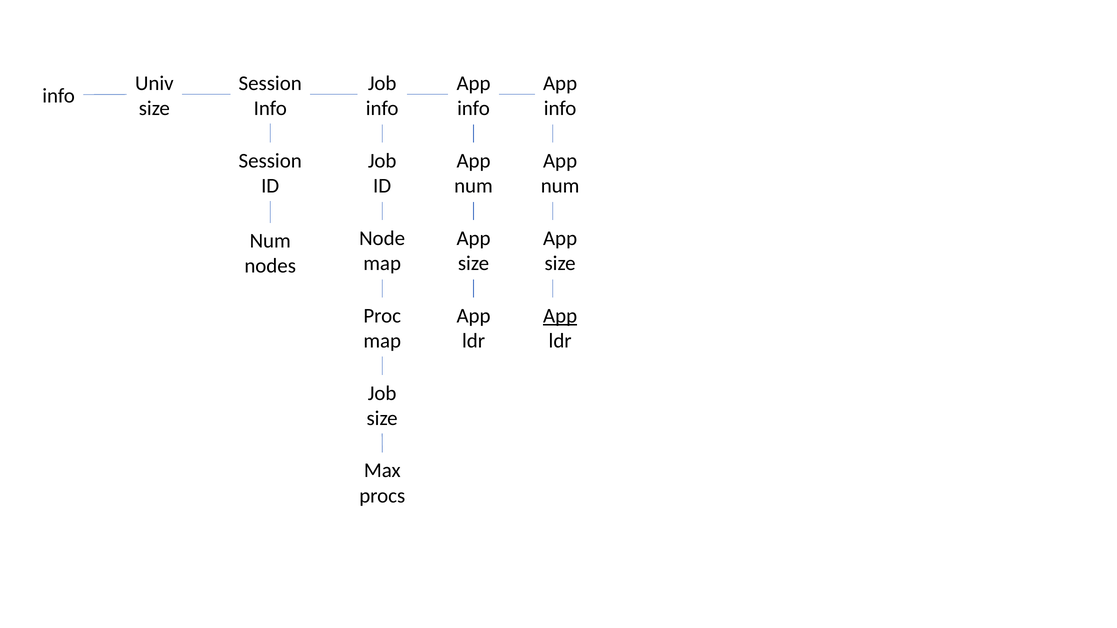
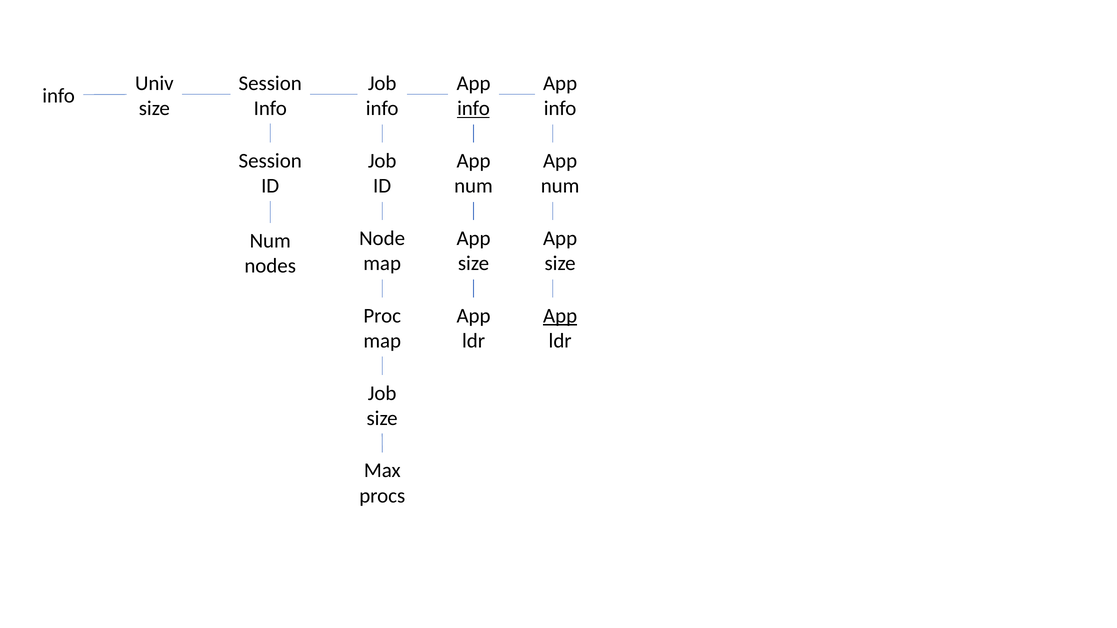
info at (474, 109) underline: none -> present
